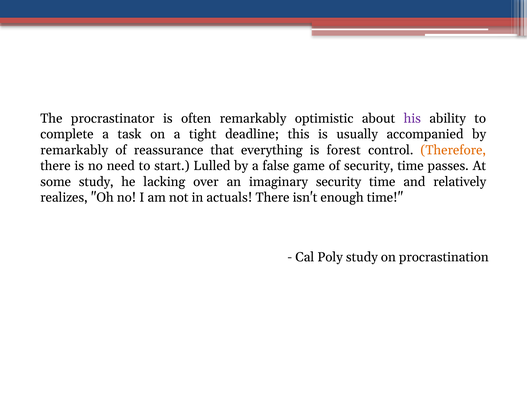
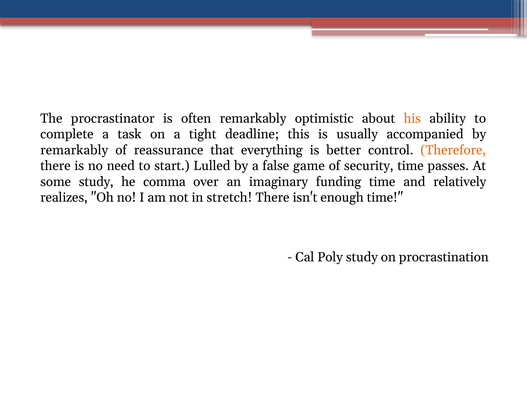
his colour: purple -> orange
forest: forest -> better
lacking: lacking -> comma
imaginary security: security -> funding
actuals: actuals -> stretch
